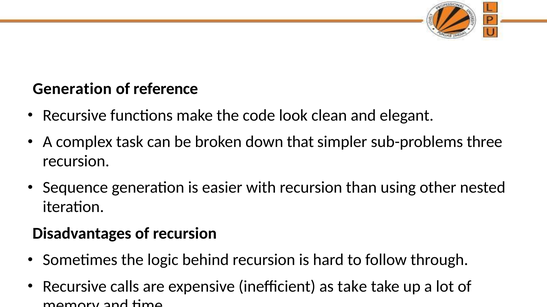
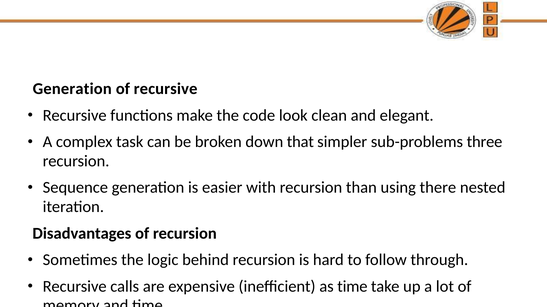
of reference: reference -> recursive
other: other -> there
as take: take -> time
